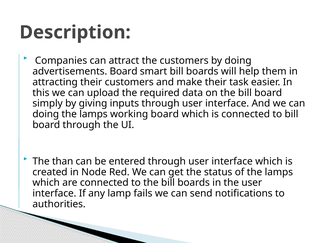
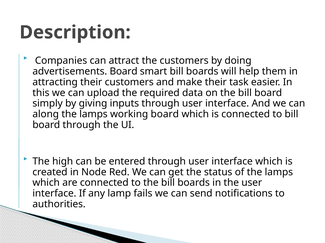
doing at (46, 115): doing -> along
than: than -> high
